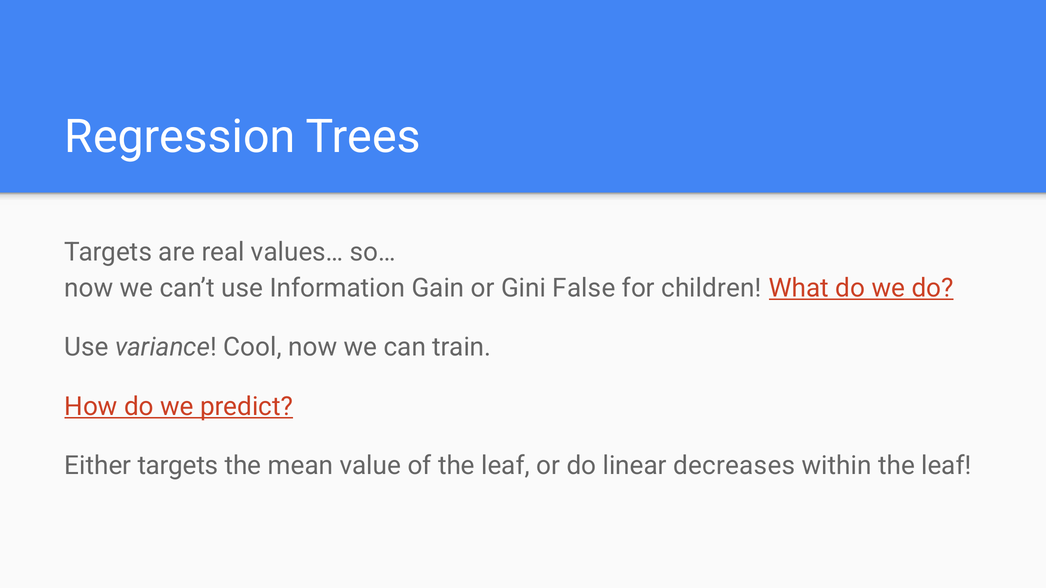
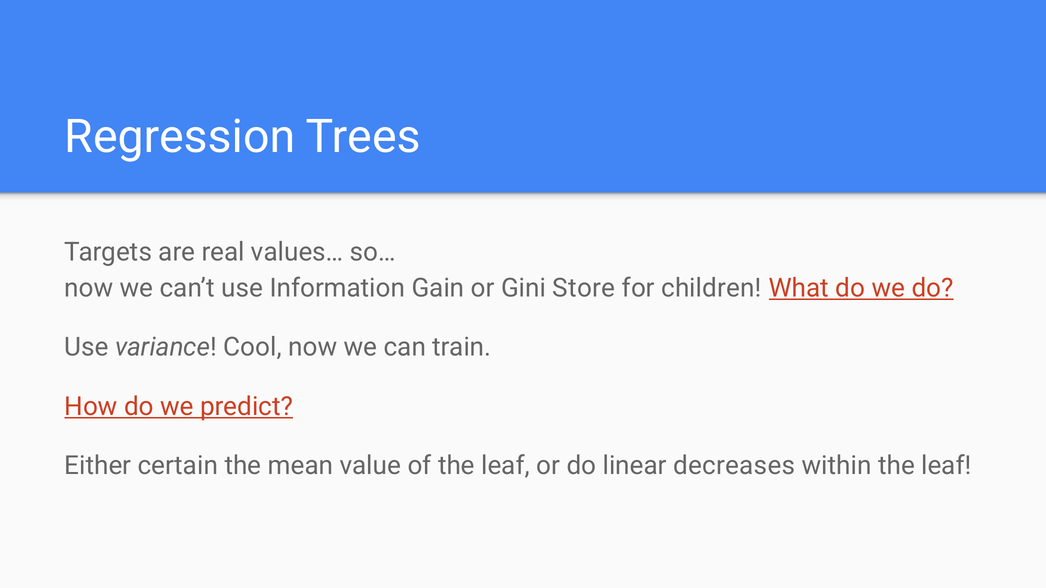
False: False -> Store
Either targets: targets -> certain
